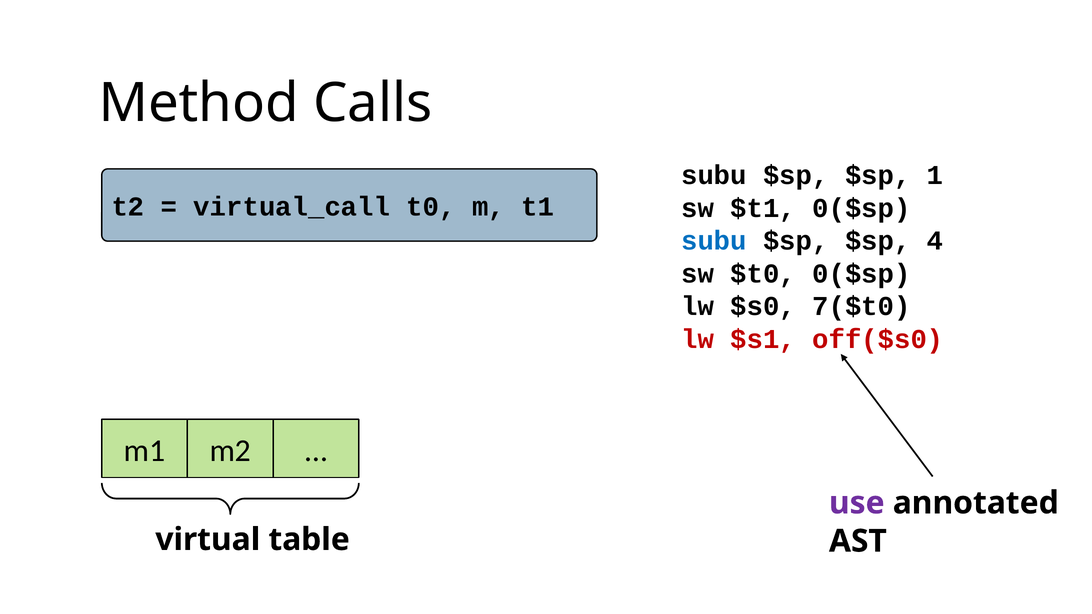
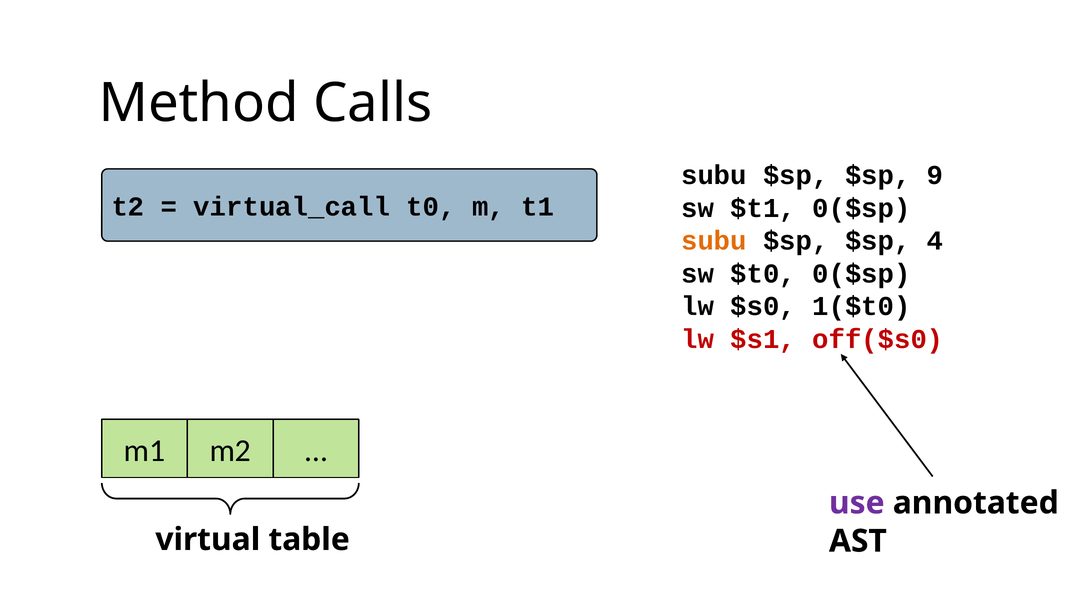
1: 1 -> 9
subu at (714, 241) colour: blue -> orange
7($t0: 7($t0 -> 1($t0
